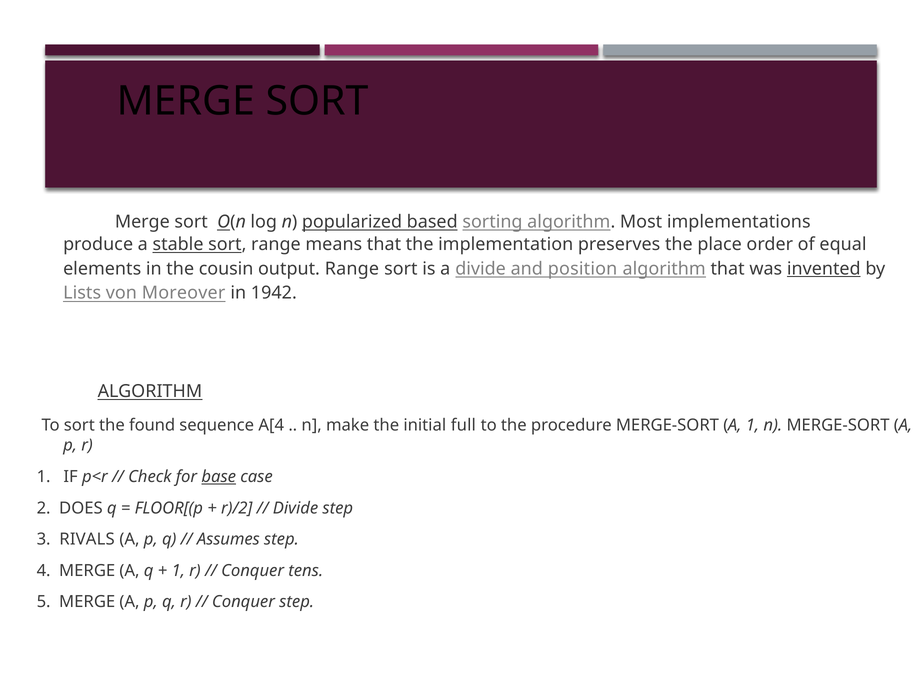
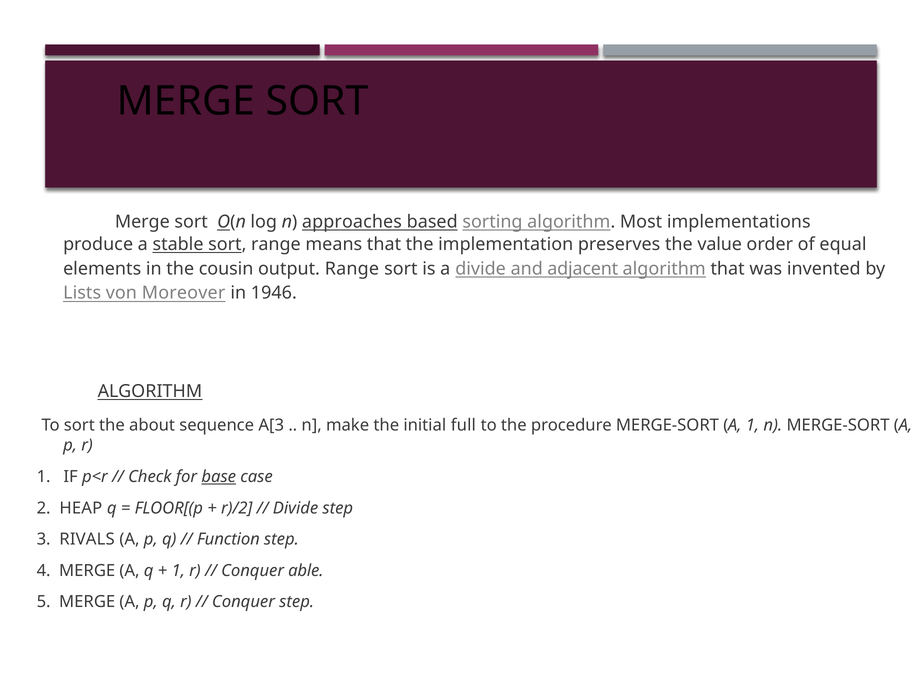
popularized: popularized -> approaches
place: place -> value
position: position -> adjacent
invented underline: present -> none
1942: 1942 -> 1946
found: found -> about
A[4: A[4 -> A[3
DOES: DOES -> HEAP
Assumes: Assumes -> Function
tens: tens -> able
